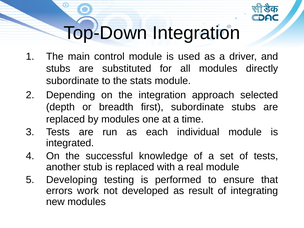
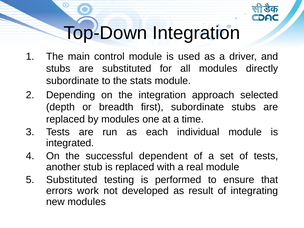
knowledge: knowledge -> dependent
Developing at (72, 180): Developing -> Substituted
